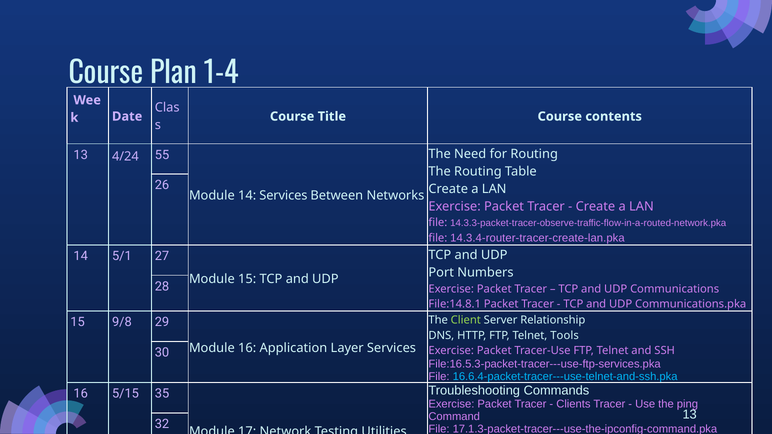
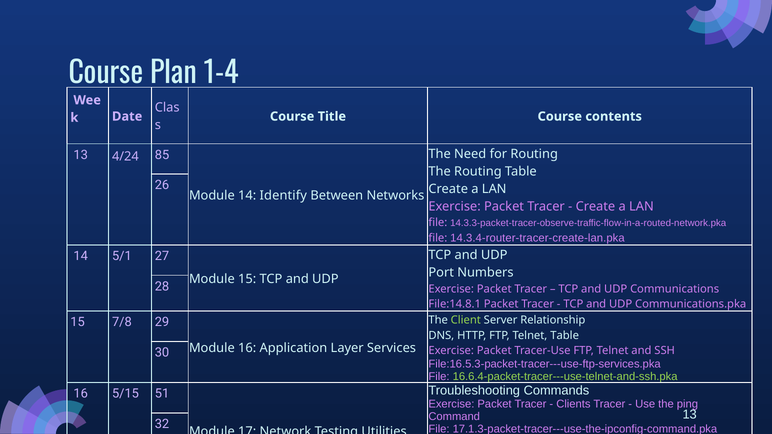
55: 55 -> 85
14 Services: Services -> Identify
9/8: 9/8 -> 7/8
Telnet Tools: Tools -> Table
16.6.4-packet-tracer---use-telnet-and-ssh.pka colour: light blue -> light green
35: 35 -> 51
